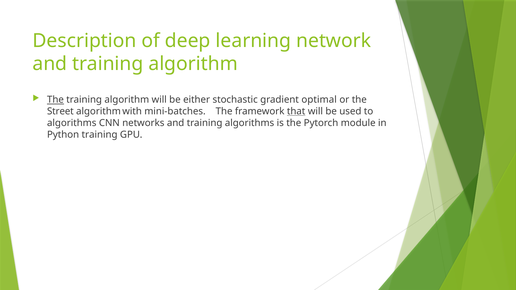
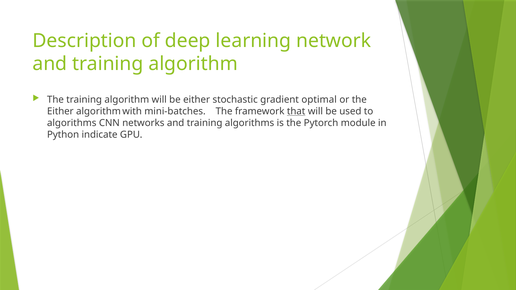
The at (55, 100) underline: present -> none
Street at (60, 111): Street -> Either
Python training: training -> indicate
